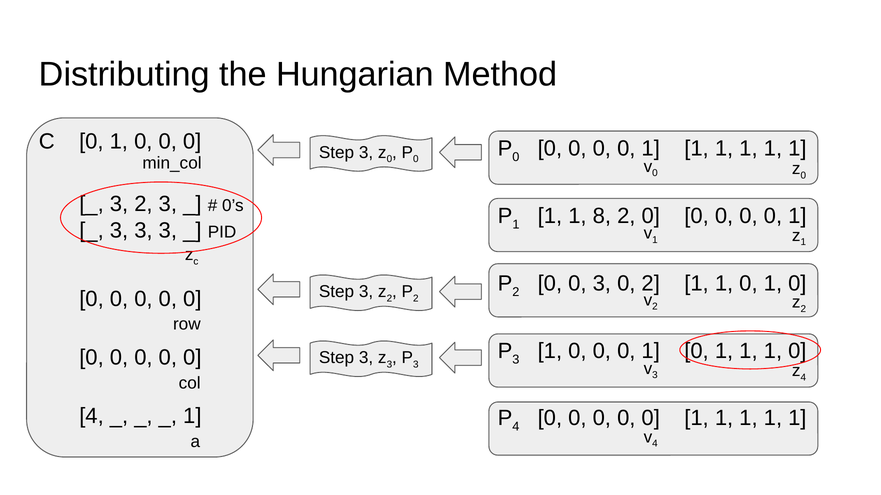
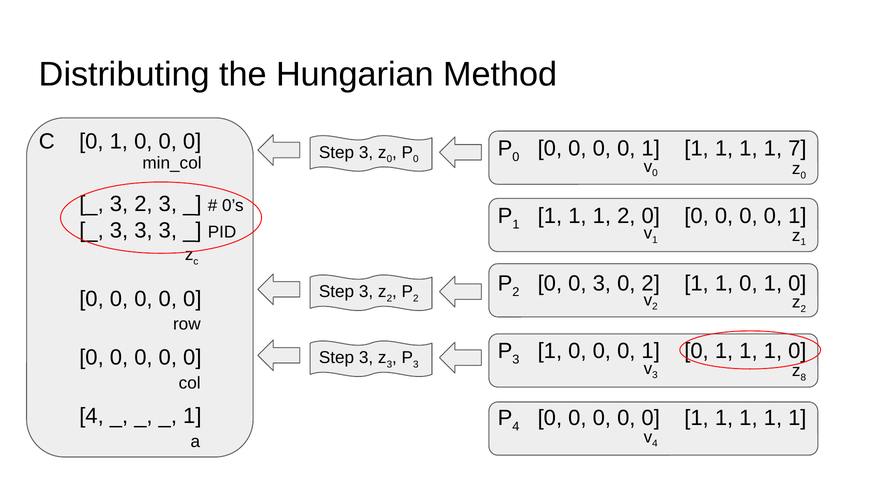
1 at (797, 149): 1 -> 7
8 at (602, 216): 8 -> 1
4 at (803, 378): 4 -> 8
